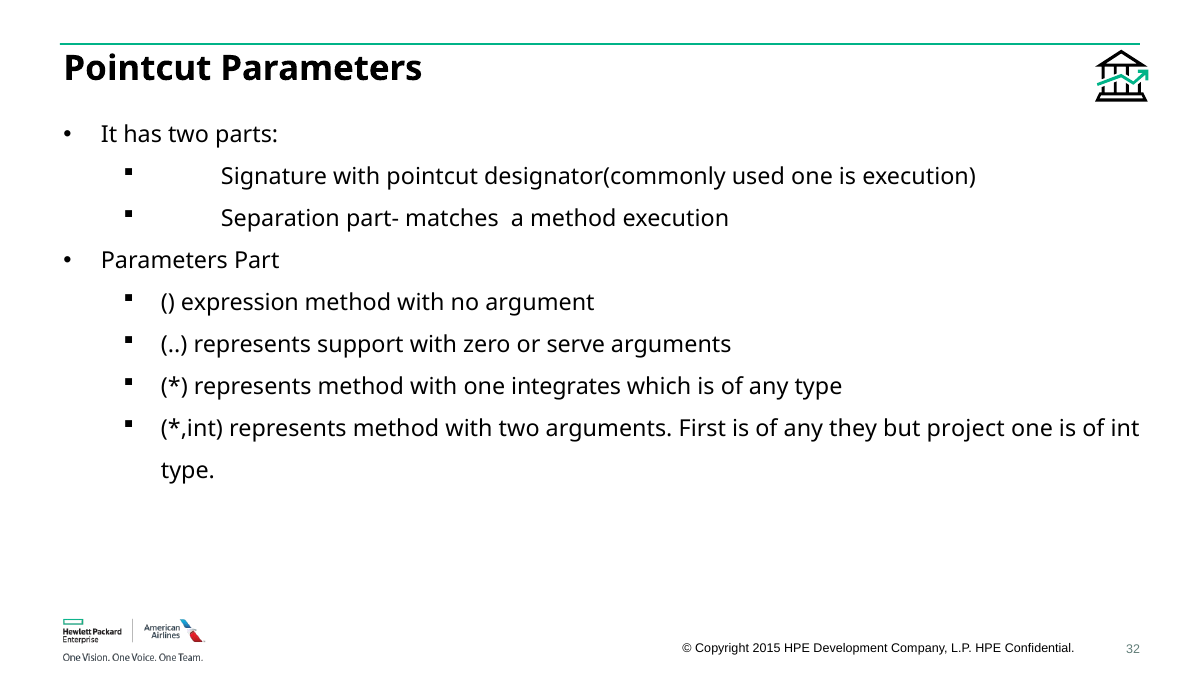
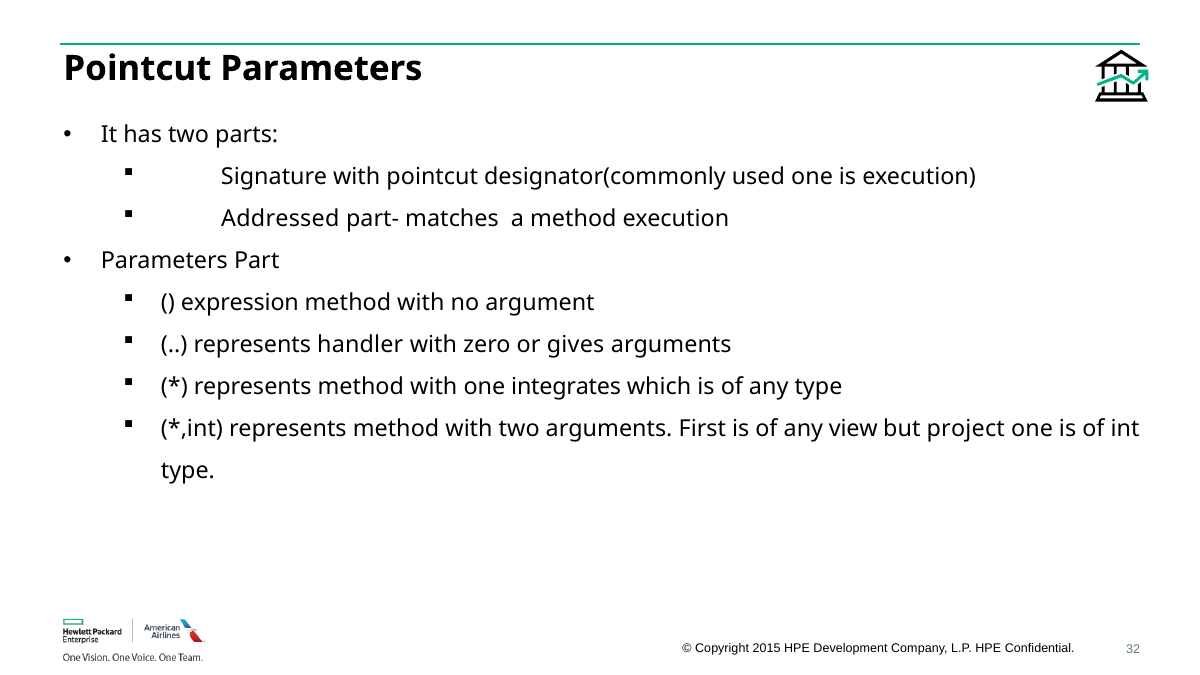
Separation: Separation -> Addressed
support: support -> handler
serve: serve -> gives
they: they -> view
